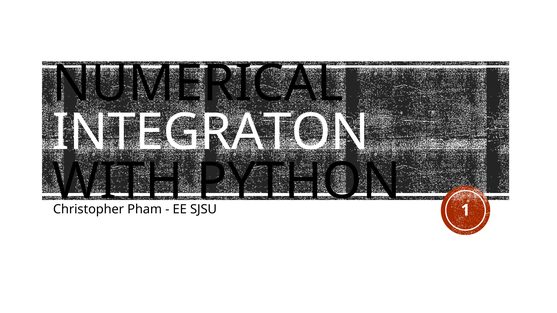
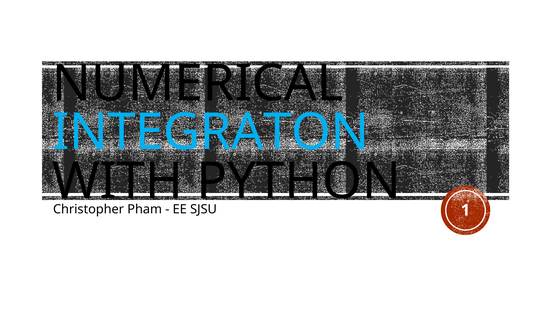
INTEGRATON colour: white -> light blue
